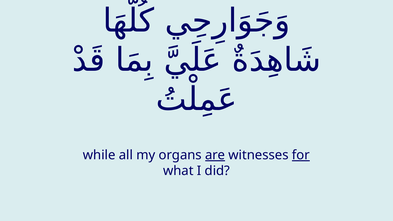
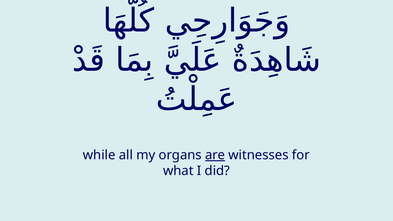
for underline: present -> none
